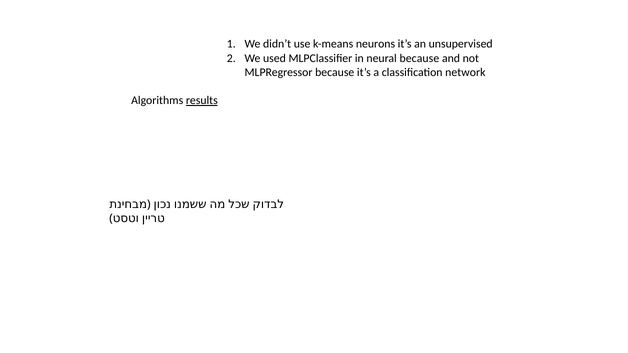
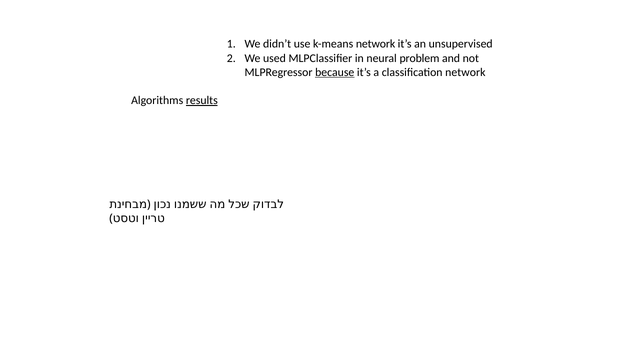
k-means neurons: neurons -> network
neural because: because -> problem
because at (335, 72) underline: none -> present
